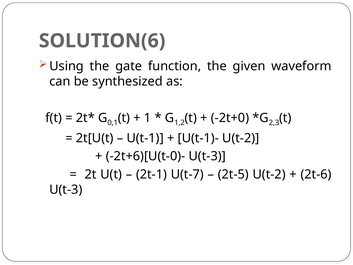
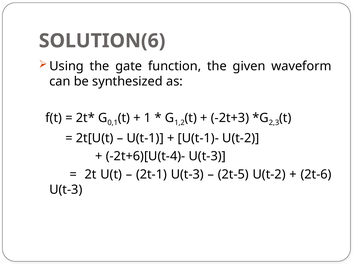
-2t+0: -2t+0 -> -2t+3
-2t+6)[U(t-0)-: -2t+6)[U(t-0)- -> -2t+6)[U(t-4)-
2t-1 U(t-7: U(t-7 -> U(t-3
